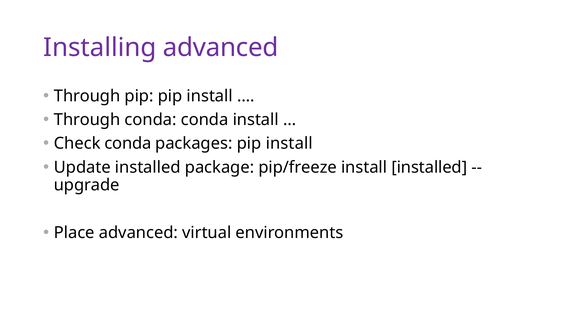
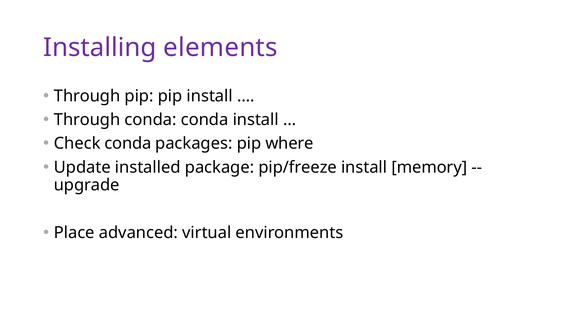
Installing advanced: advanced -> elements
packages pip install: install -> where
install installed: installed -> memory
